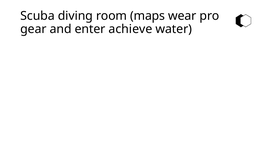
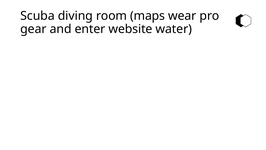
achieve: achieve -> website
